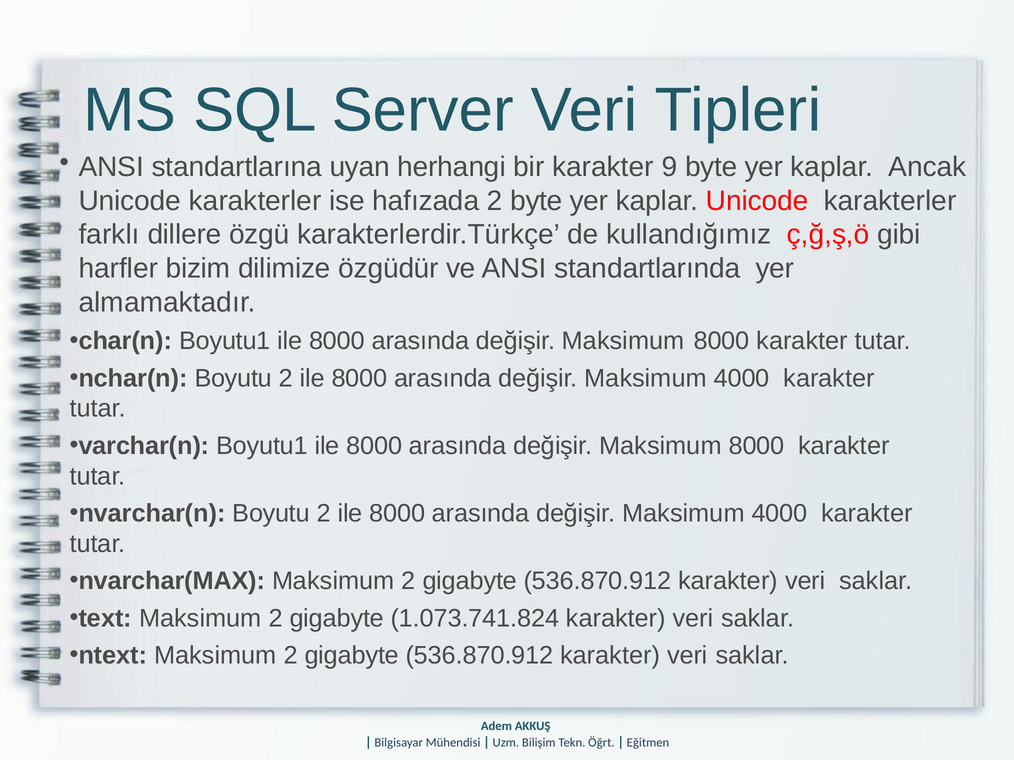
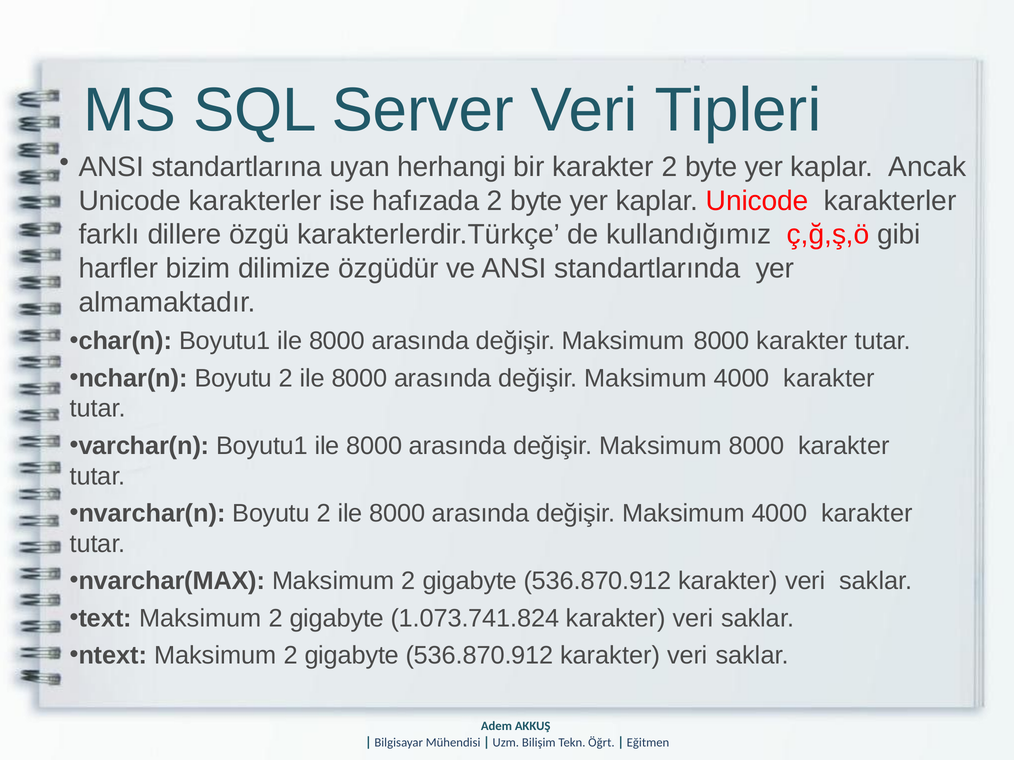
karakter 9: 9 -> 2
